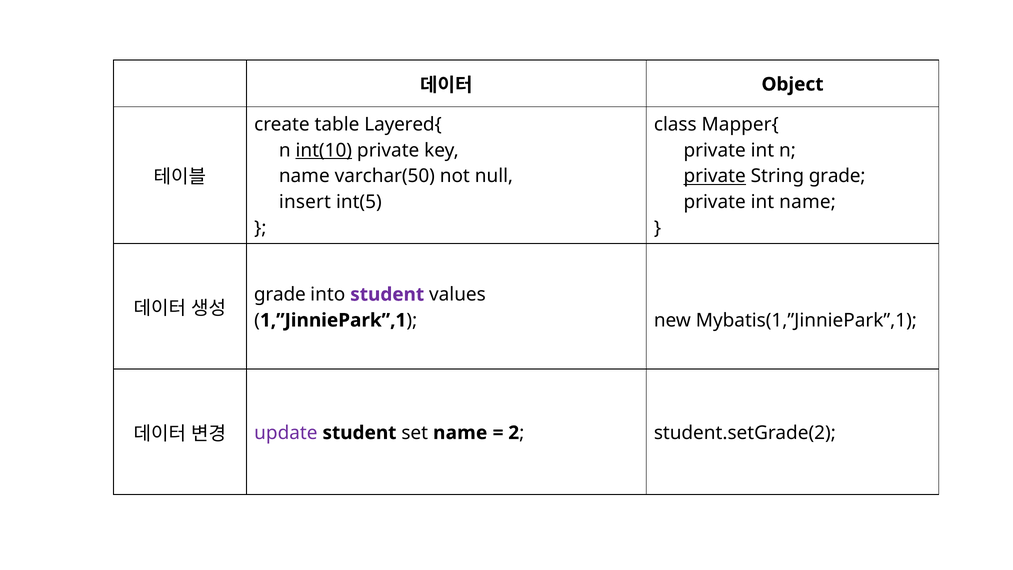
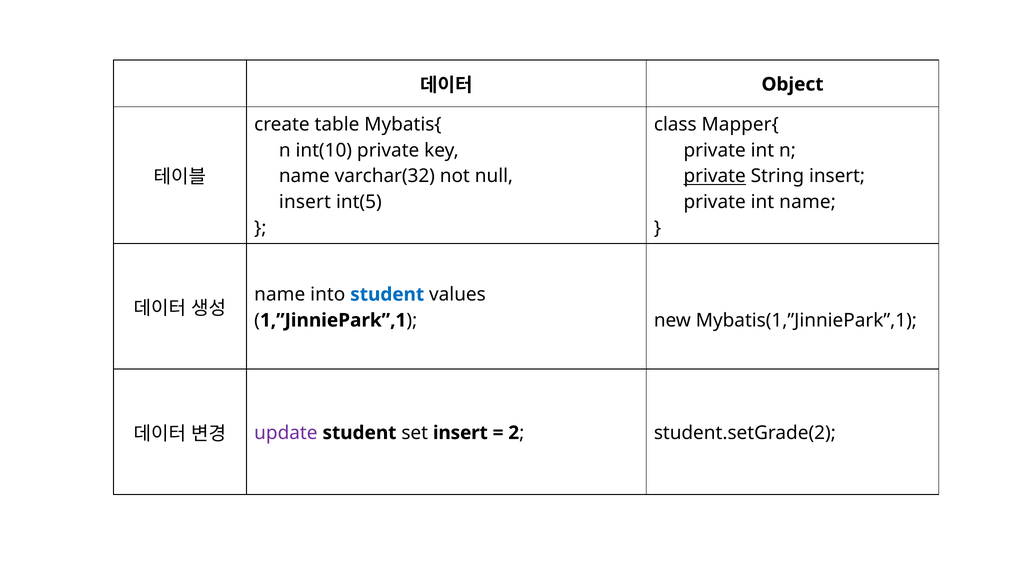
Layered{: Layered{ -> Mybatis{
int(10 underline: present -> none
varchar(50: varchar(50 -> varchar(32
String grade: grade -> insert
grade at (280, 294): grade -> name
student at (387, 294) colour: purple -> blue
set name: name -> insert
